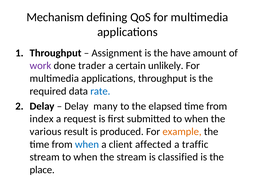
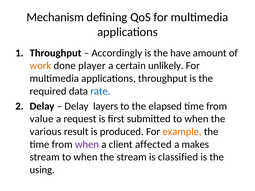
Assignment: Assignment -> Accordingly
work colour: purple -> orange
trader: trader -> player
many: many -> layers
index: index -> value
when at (87, 145) colour: blue -> purple
traffic: traffic -> makes
place: place -> using
